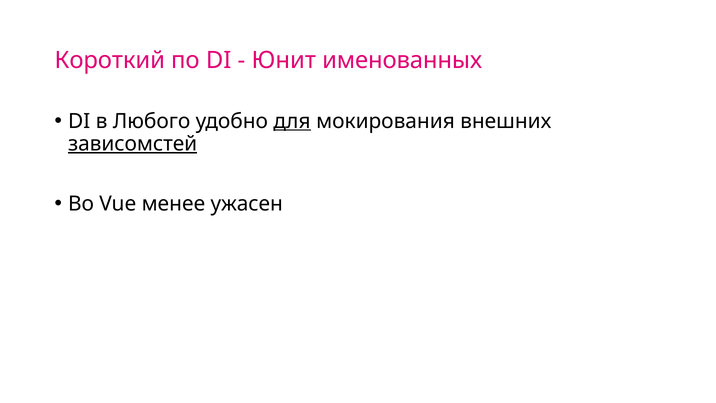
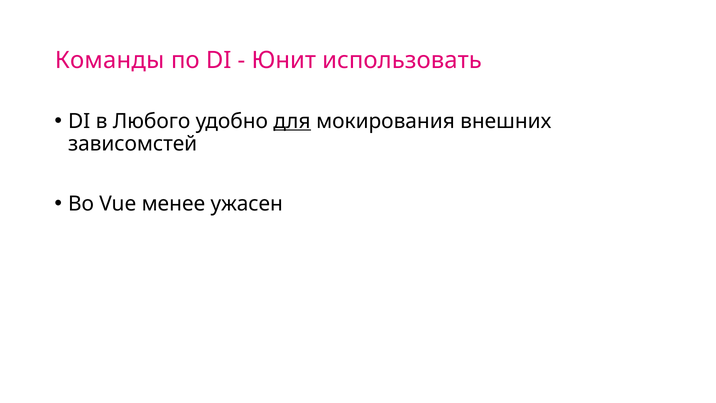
Короткий: Короткий -> Команды
именованных: именованных -> использовать
зависомстей underline: present -> none
